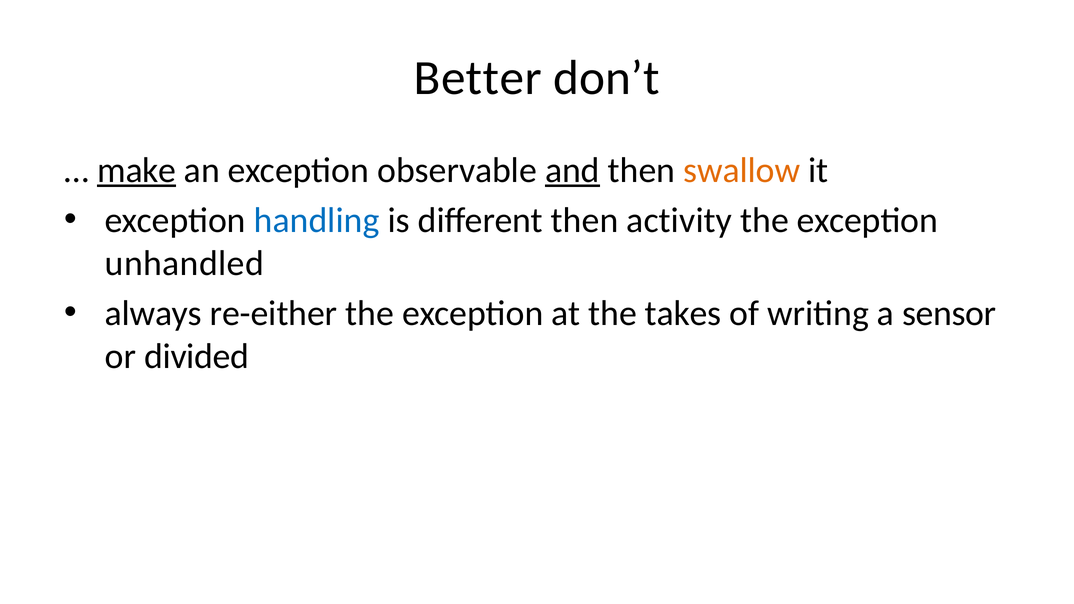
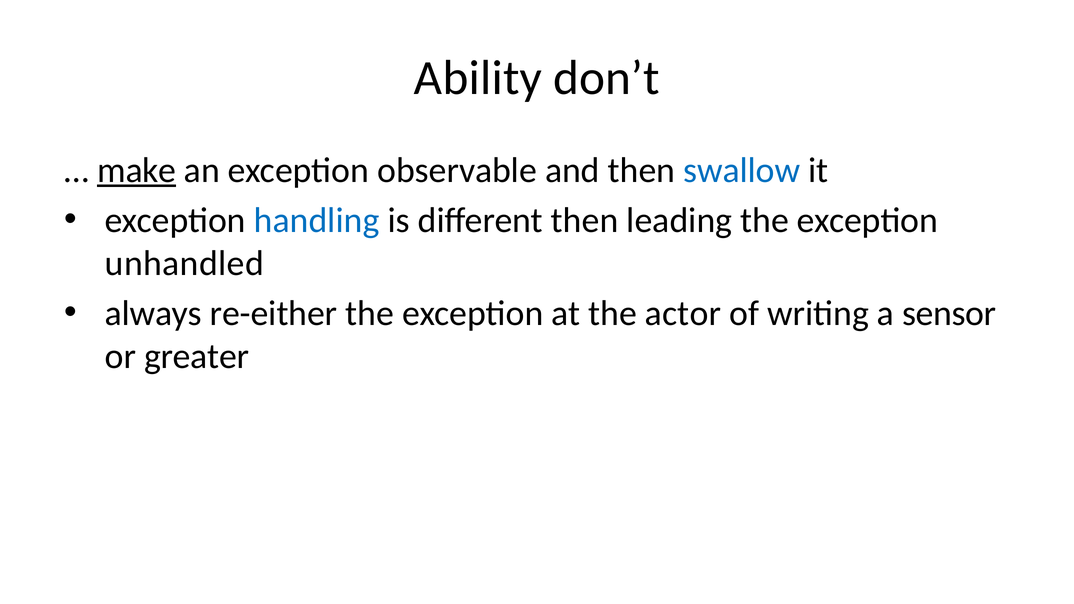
Better: Better -> Ability
and underline: present -> none
swallow colour: orange -> blue
activity: activity -> leading
takes: takes -> actor
divided: divided -> greater
